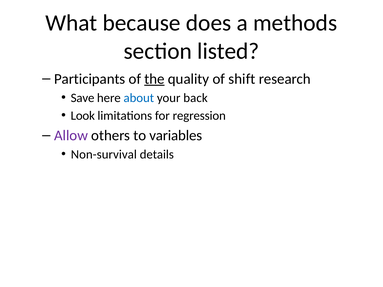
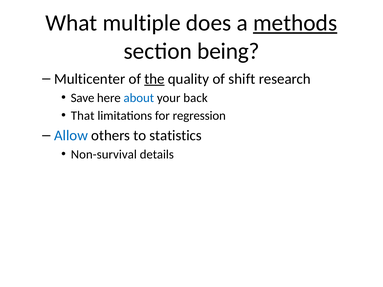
because: because -> multiple
methods underline: none -> present
listed: listed -> being
Participants: Participants -> Multicenter
Look: Look -> That
Allow colour: purple -> blue
variables: variables -> statistics
